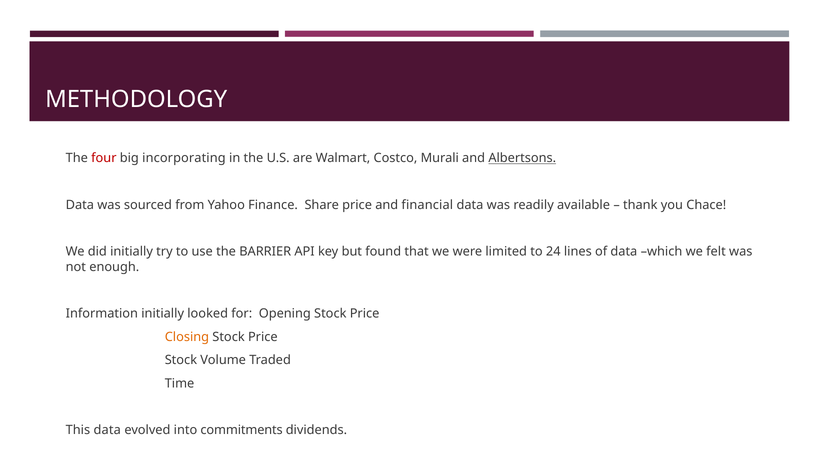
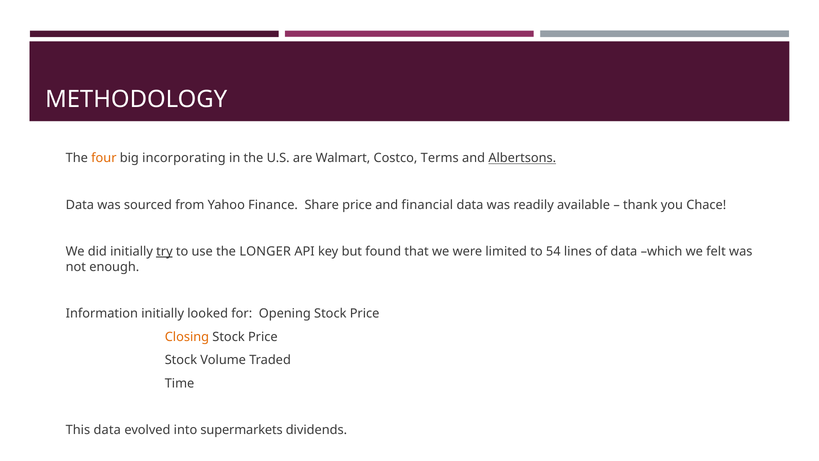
four colour: red -> orange
Murali: Murali -> Terms
try underline: none -> present
BARRIER: BARRIER -> LONGER
24: 24 -> 54
commitments: commitments -> supermarkets
